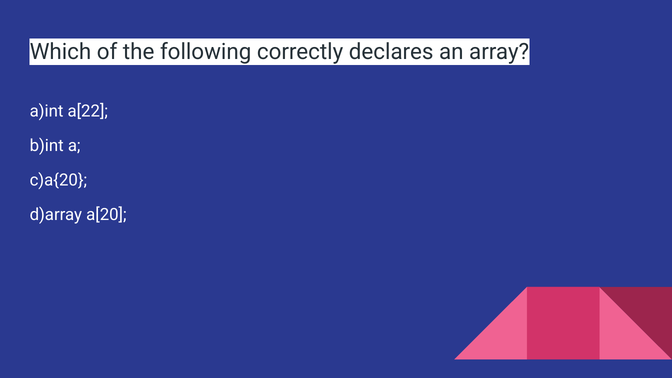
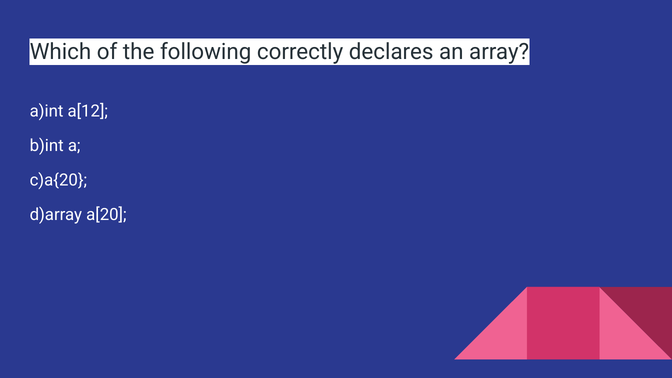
a[22: a[22 -> a[12
